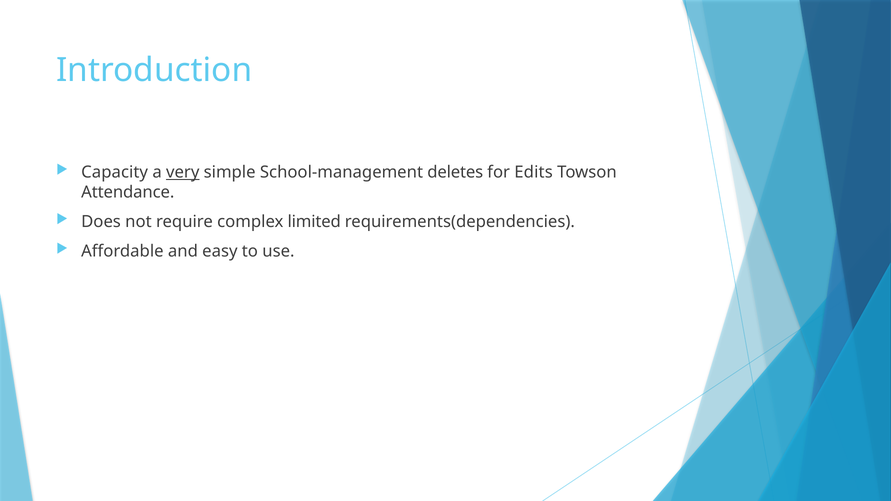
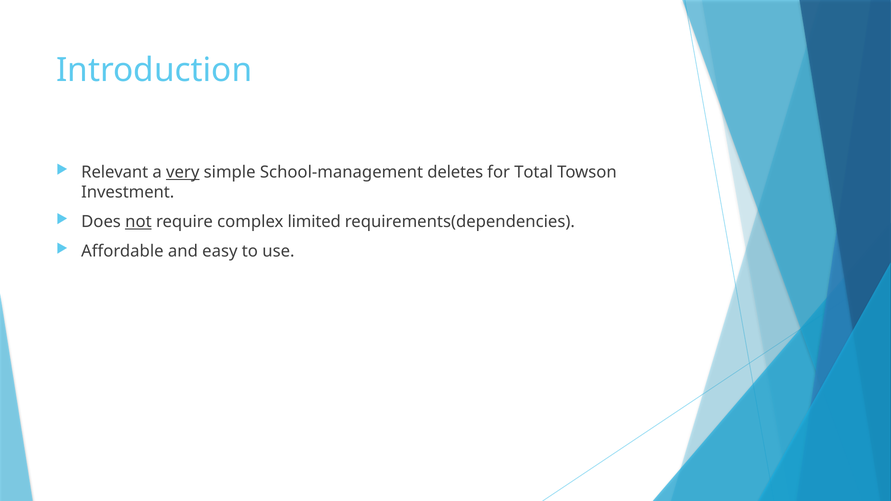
Capacity: Capacity -> Relevant
Edits: Edits -> Total
Attendance: Attendance -> Investment
not underline: none -> present
